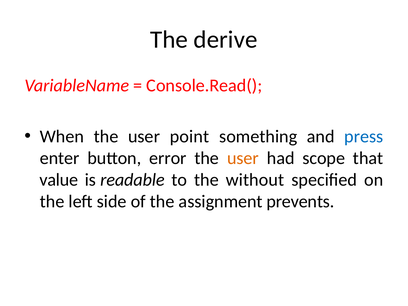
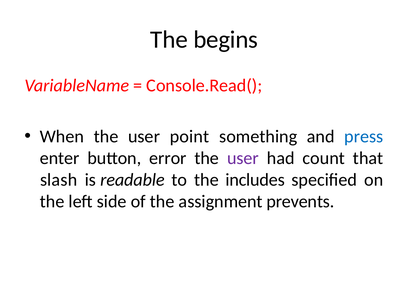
derive: derive -> begins
user at (243, 158) colour: orange -> purple
scope: scope -> count
value: value -> slash
without: without -> includes
